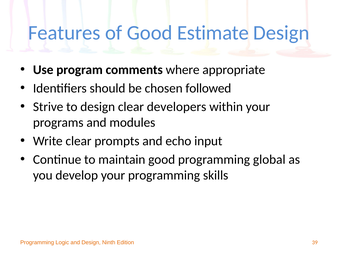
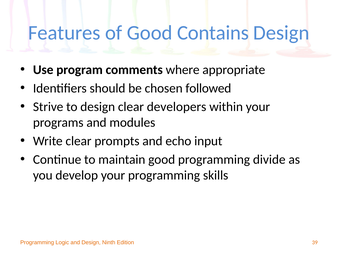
Estimate: Estimate -> Contains
global: global -> divide
